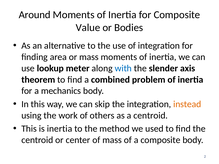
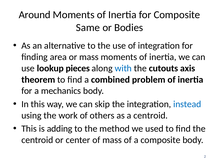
Value: Value -> Same
meter: meter -> pieces
slender: slender -> cutouts
instead colour: orange -> blue
is inertia: inertia -> adding
